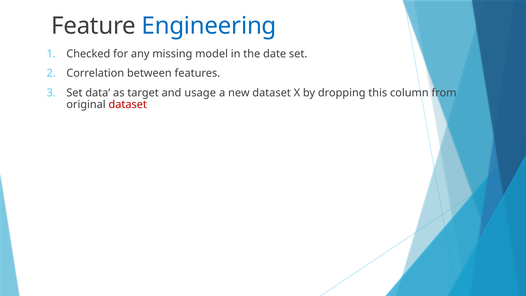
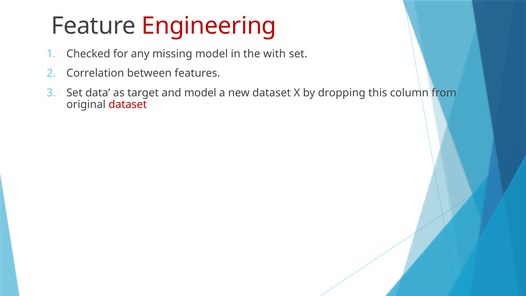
Engineering colour: blue -> red
date: date -> with
and usage: usage -> model
